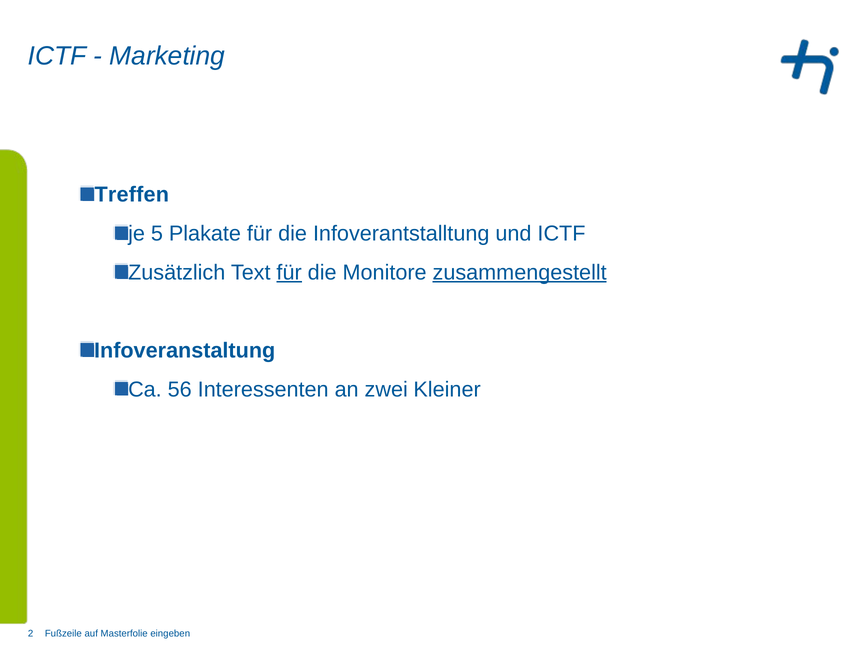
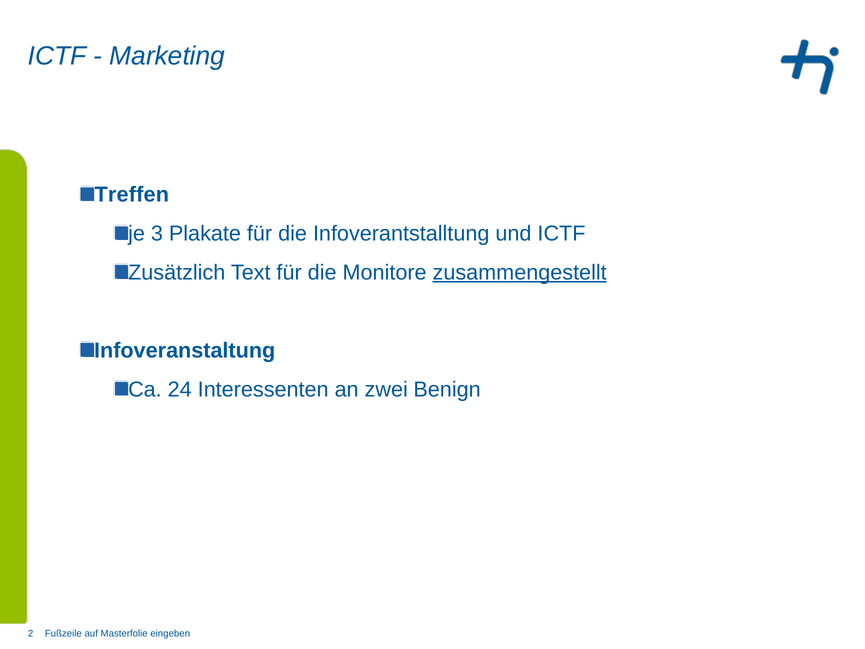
5: 5 -> 3
für at (289, 272) underline: present -> none
56: 56 -> 24
Kleiner: Kleiner -> Benign
